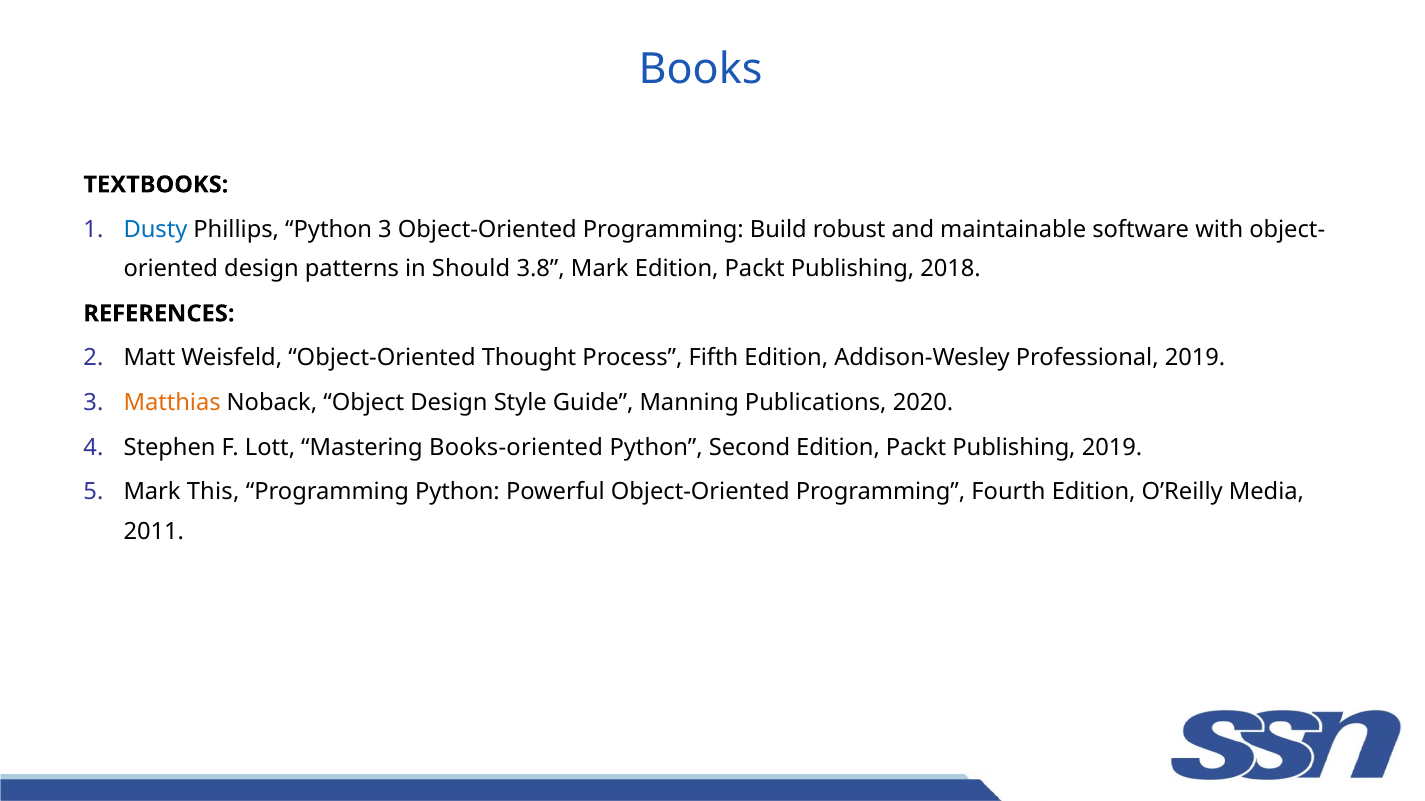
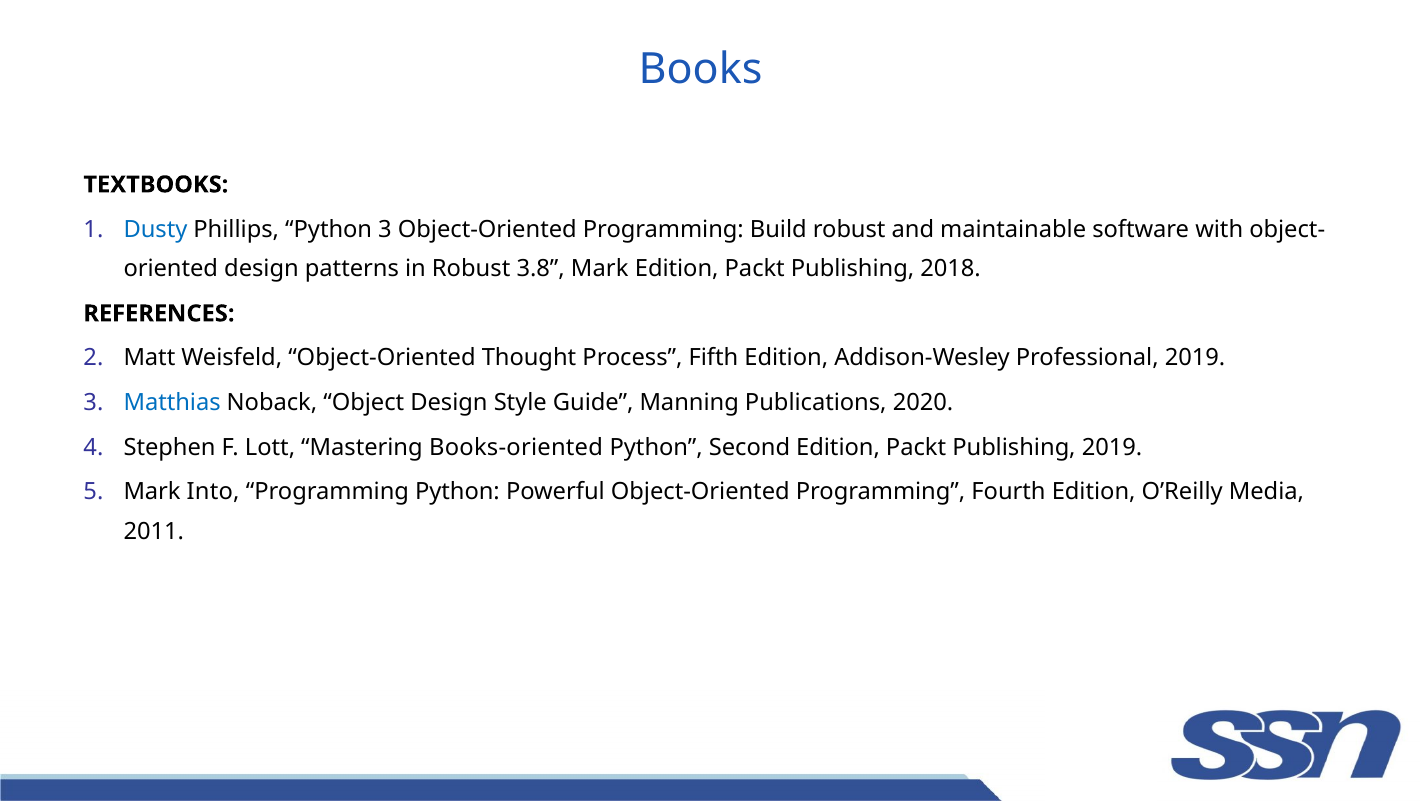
in Should: Should -> Robust
Matthias colour: orange -> blue
This: This -> Into
